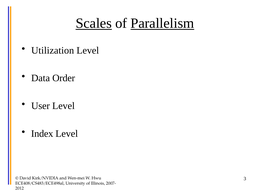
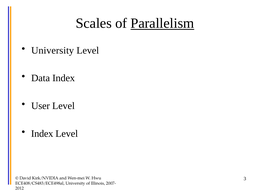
Scales underline: present -> none
Utilization at (53, 50): Utilization -> University
Data Order: Order -> Index
